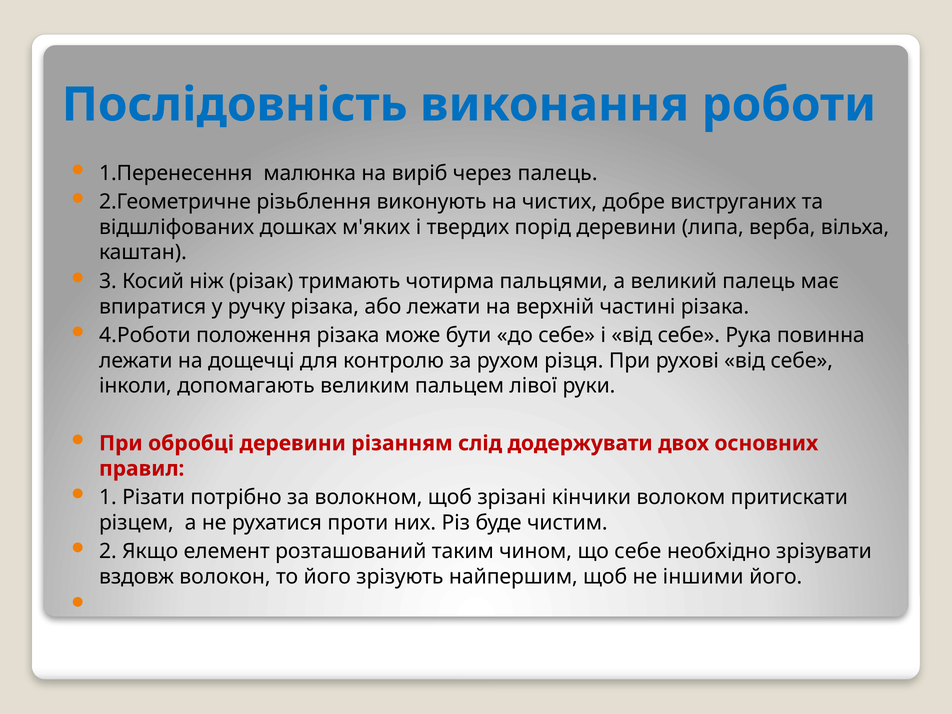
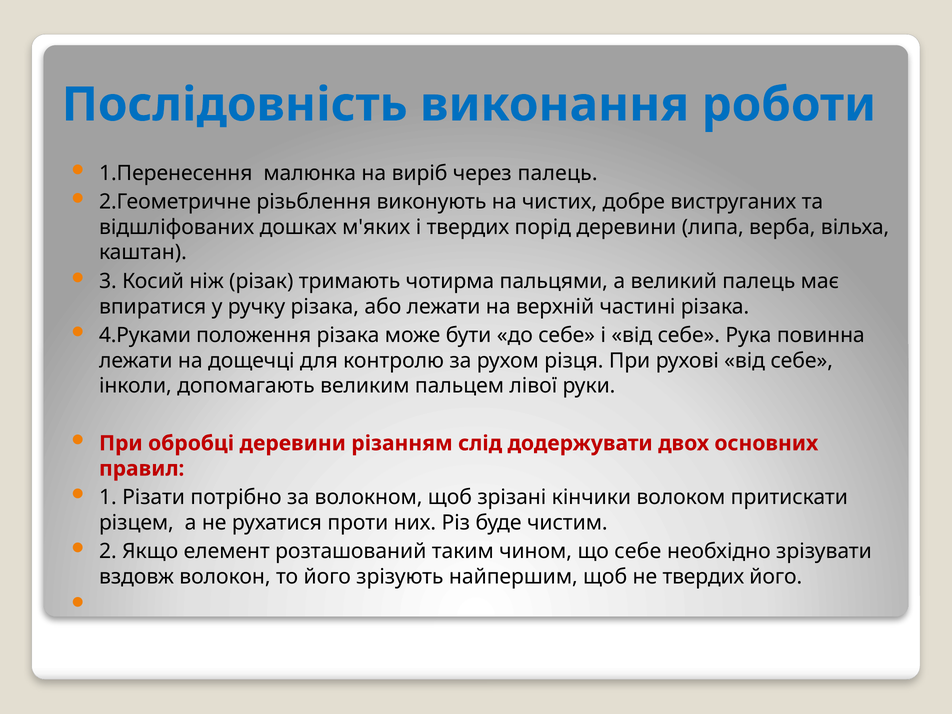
4.Роботи: 4.Роботи -> 4.Руками
не іншими: іншими -> твердих
